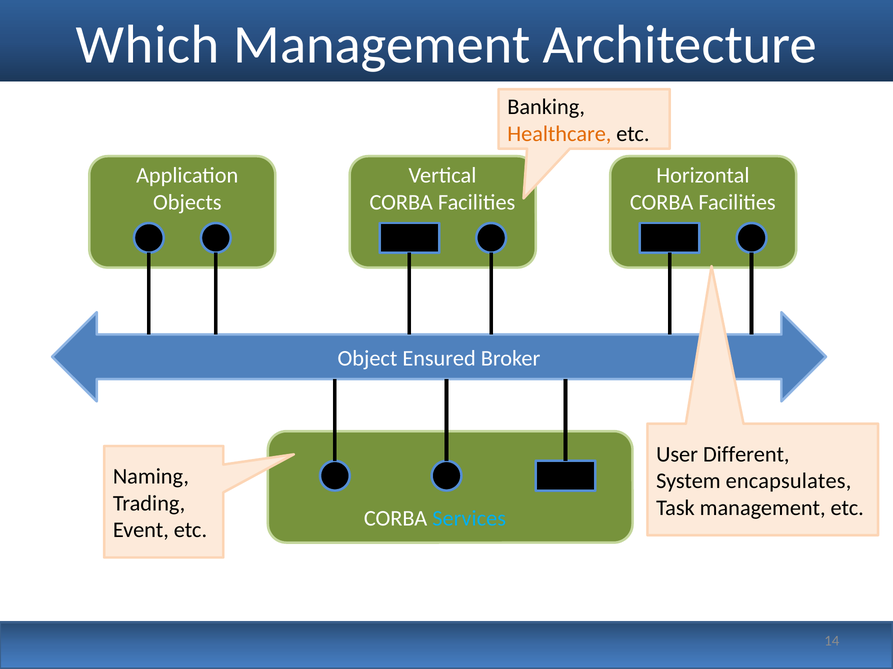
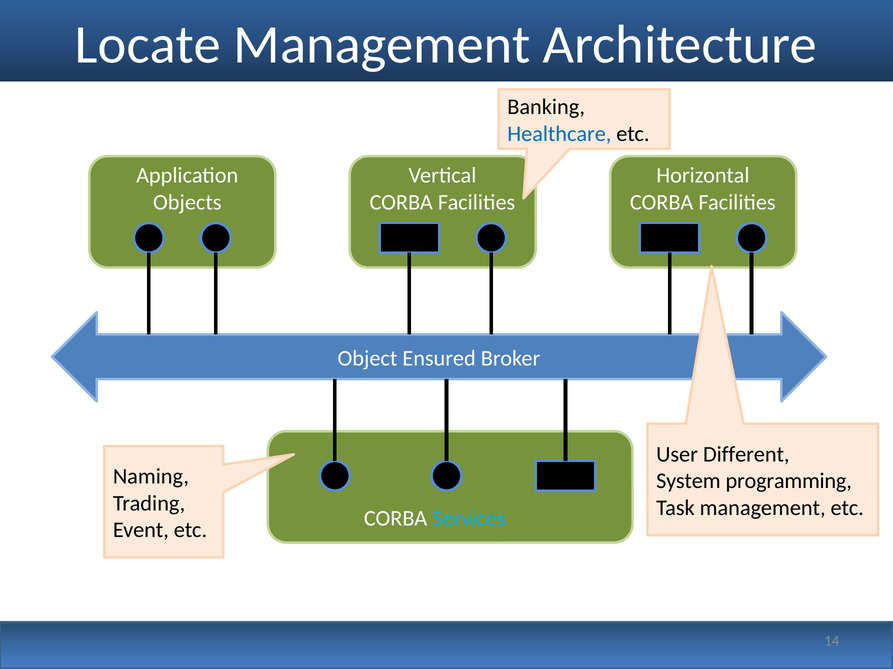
Which: Which -> Locate
Healthcare colour: orange -> blue
encapsulates: encapsulates -> programming
